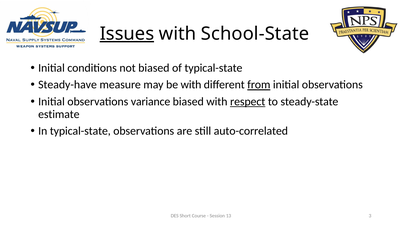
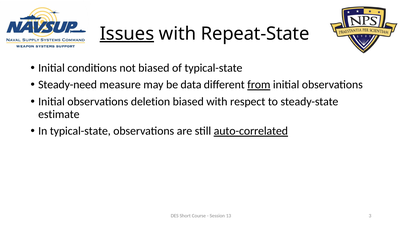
School-State: School-State -> Repeat-State
Steady-have: Steady-have -> Steady-need
be with: with -> data
variance: variance -> deletion
respect underline: present -> none
auto-correlated underline: none -> present
